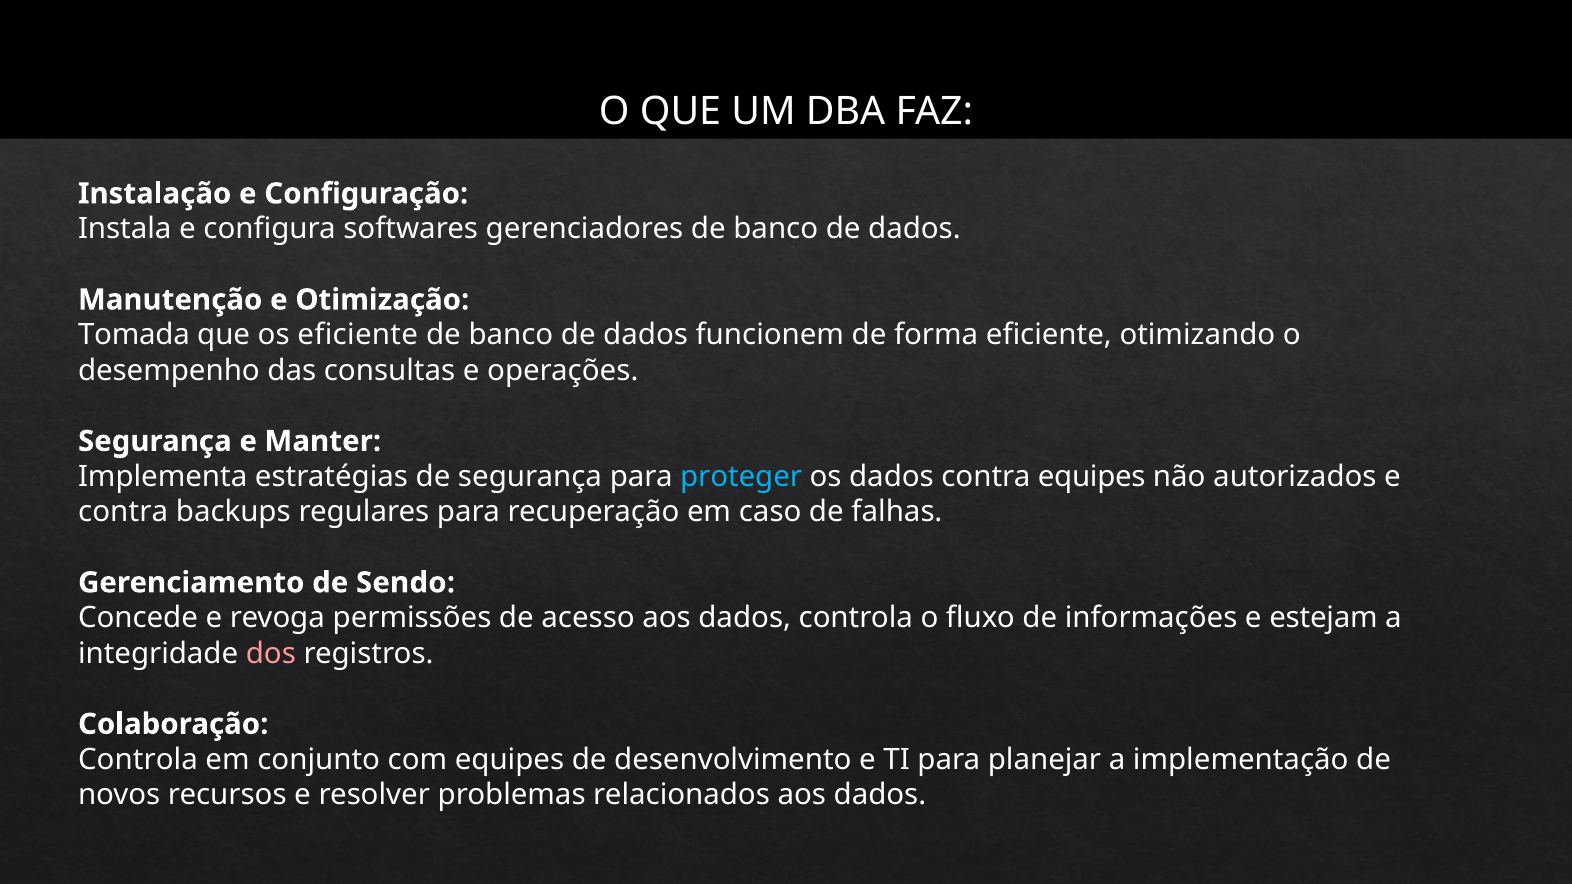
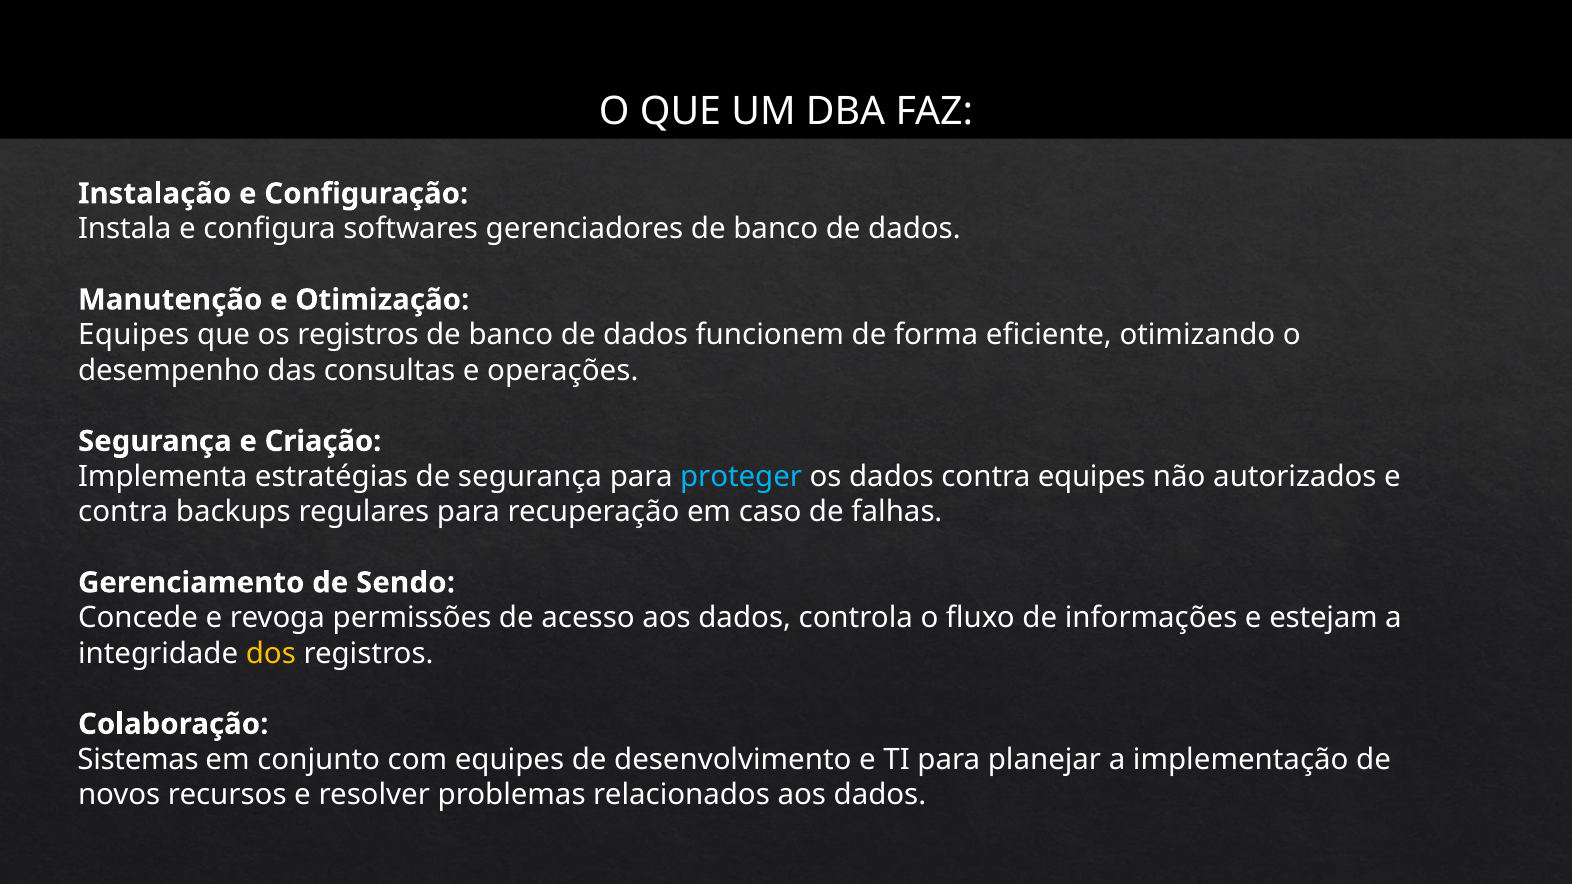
Tomada at (134, 335): Tomada -> Equipes
os eficiente: eficiente -> registros
Manter: Manter -> Criação
dos colour: pink -> yellow
Controla at (138, 760): Controla -> Sistemas
